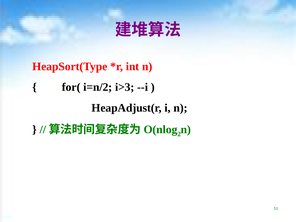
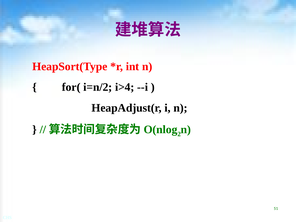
i>3: i>3 -> i>4
